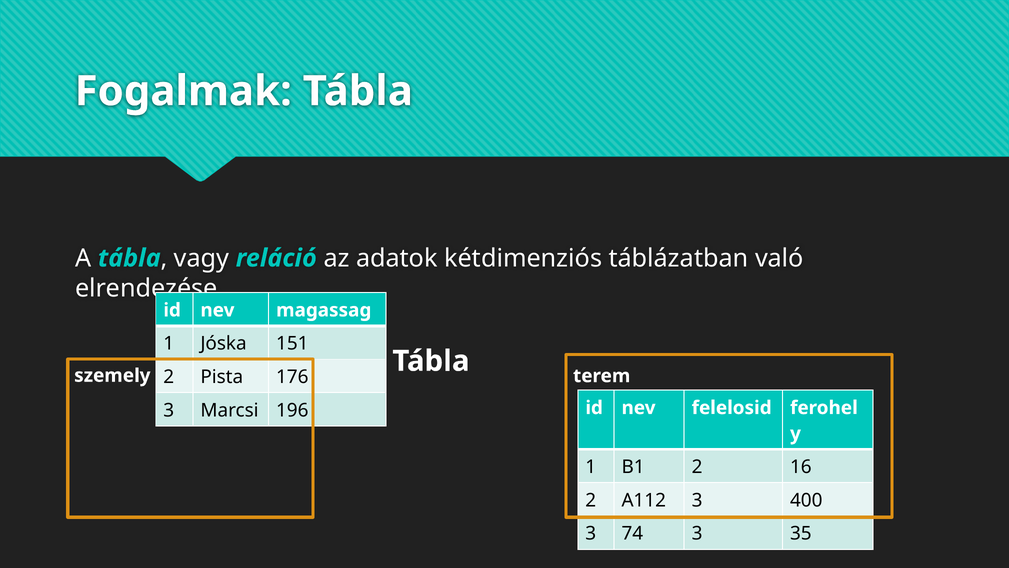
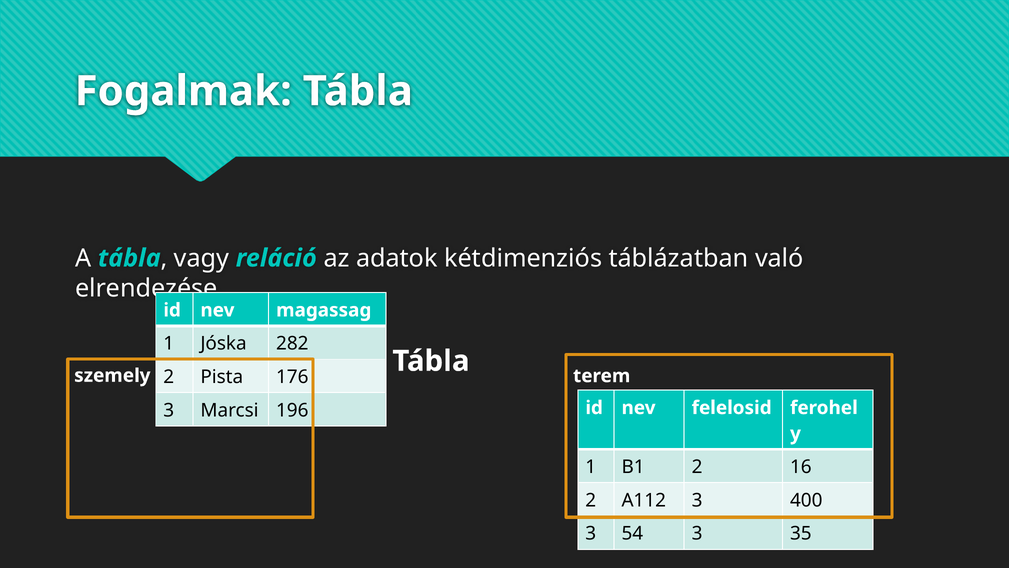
151: 151 -> 282
74: 74 -> 54
